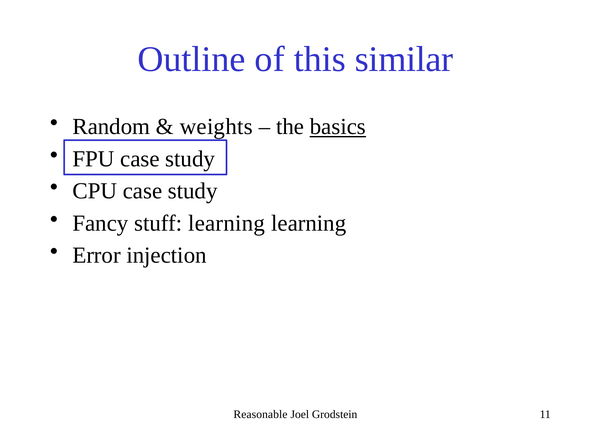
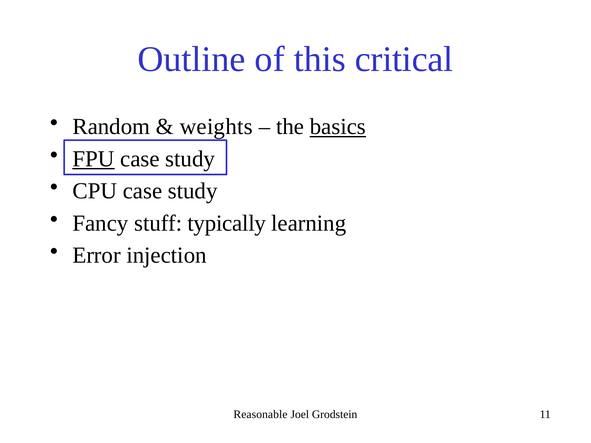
similar: similar -> critical
FPU underline: none -> present
stuff learning: learning -> typically
